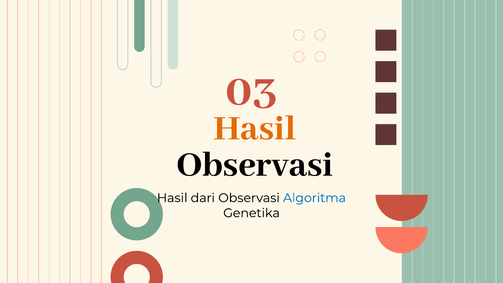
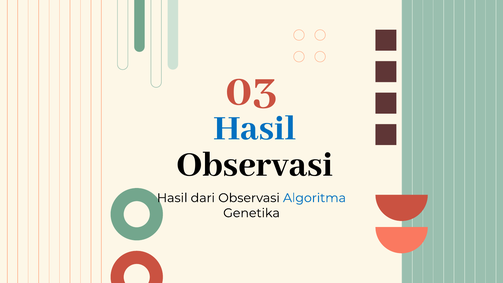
Hasil at (255, 127) colour: orange -> blue
